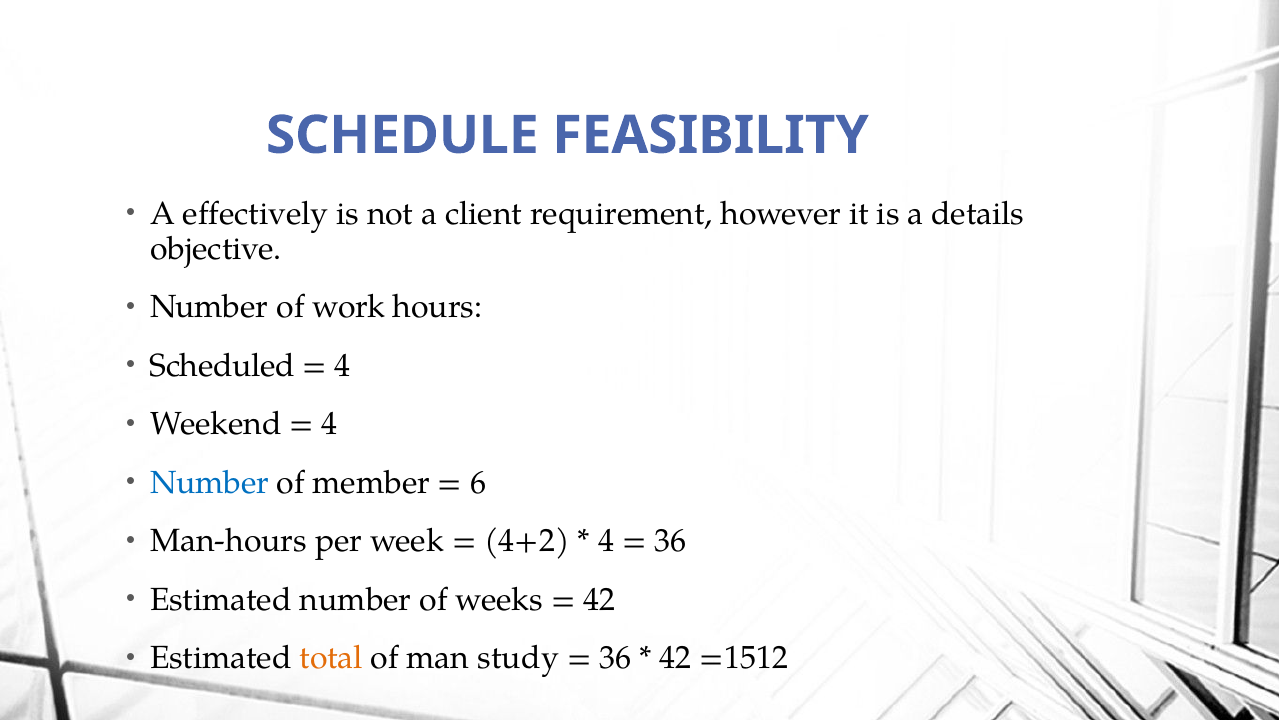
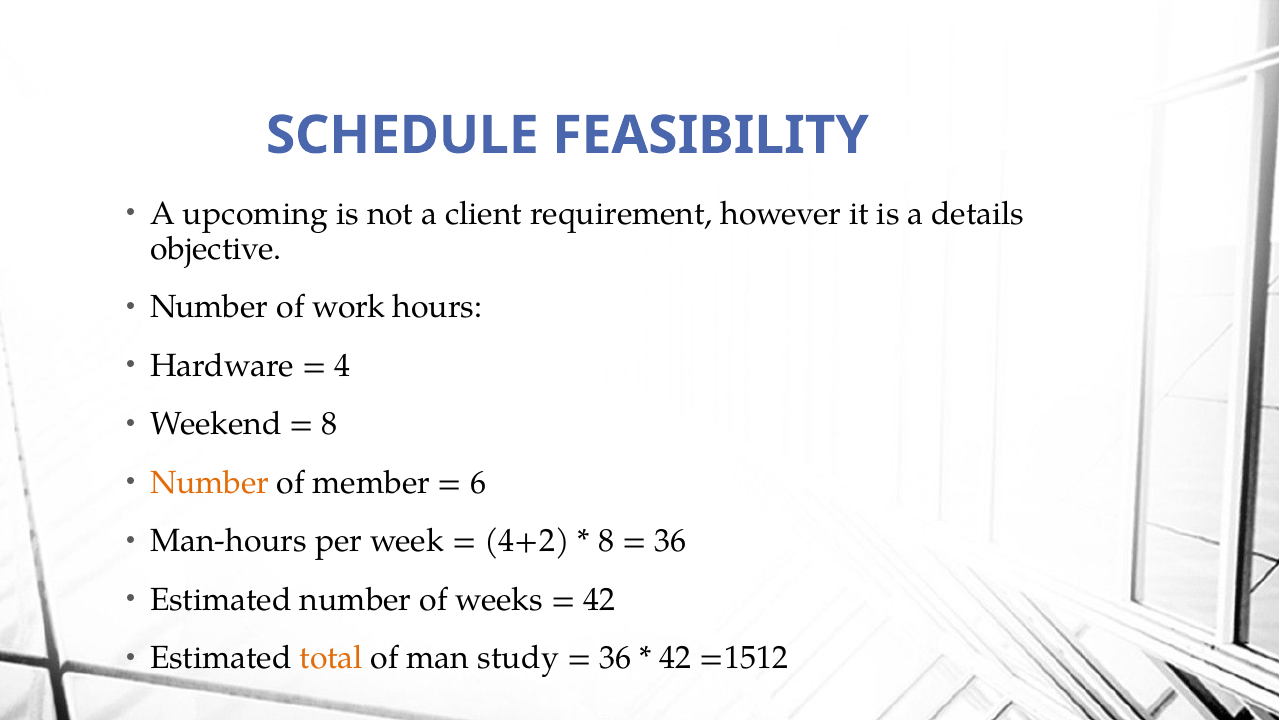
effectively: effectively -> upcoming
Scheduled: Scheduled -> Hardware
4 at (330, 424): 4 -> 8
Number at (209, 482) colour: blue -> orange
4 at (606, 541): 4 -> 8
